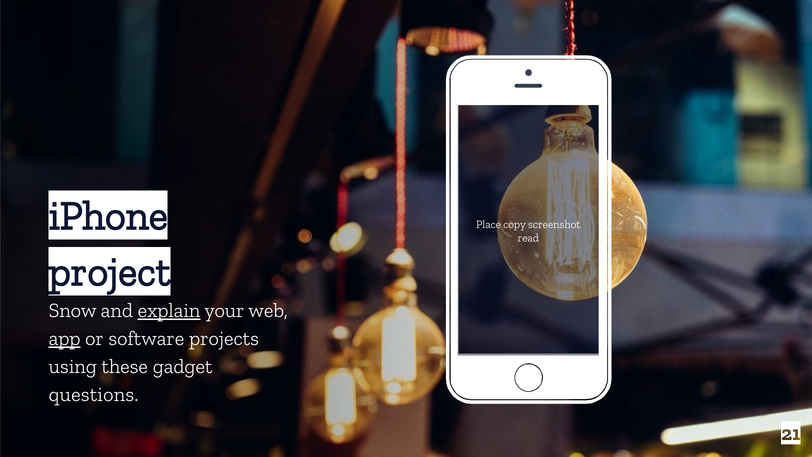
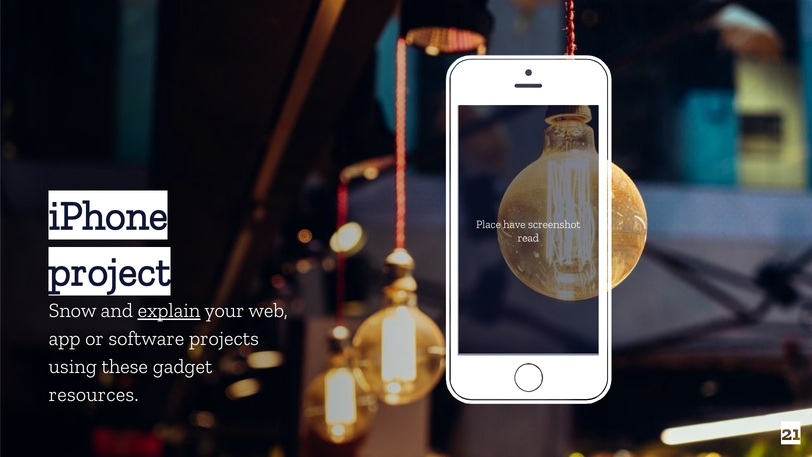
copy: copy -> have
app underline: present -> none
questions: questions -> resources
